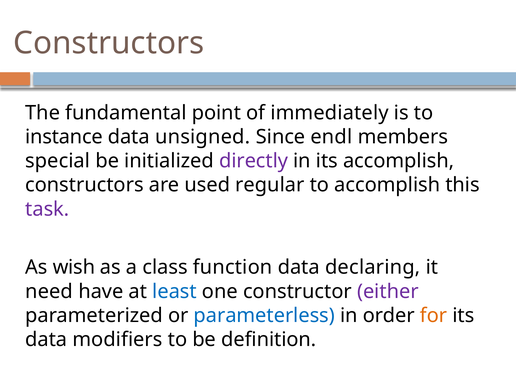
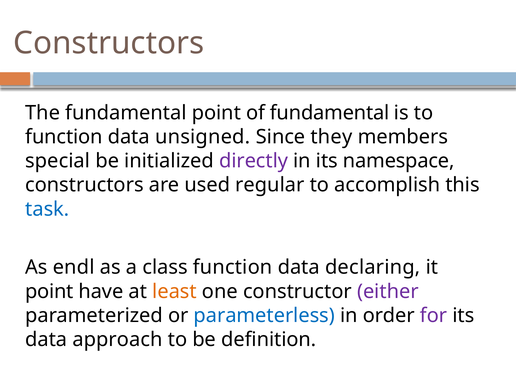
of immediately: immediately -> fundamental
instance at (64, 137): instance -> function
endl: endl -> they
its accomplish: accomplish -> namespace
task colour: purple -> blue
wish: wish -> endl
need at (49, 291): need -> point
least colour: blue -> orange
for colour: orange -> purple
modifiers: modifiers -> approach
